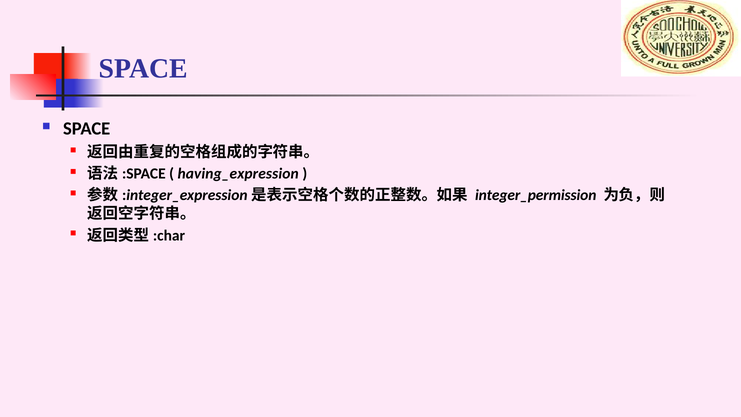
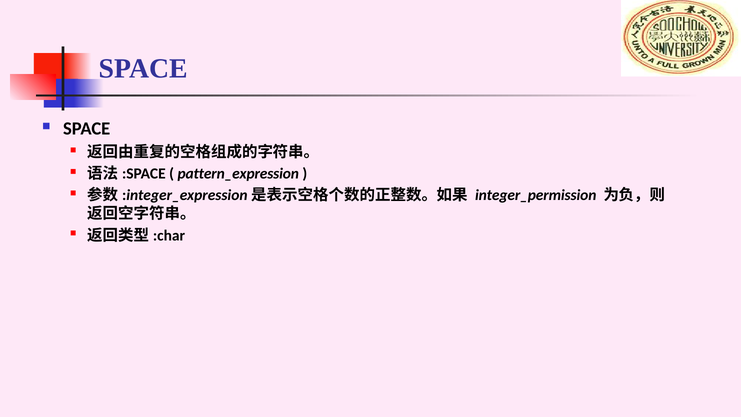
having_expression: having_expression -> pattern_expression
